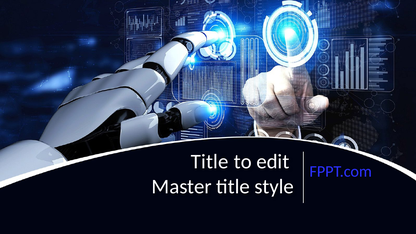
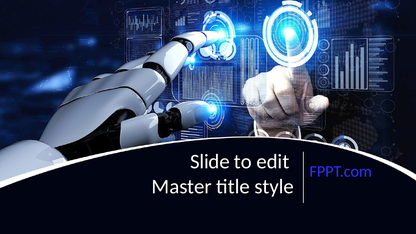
Title at (210, 162): Title -> Slide
